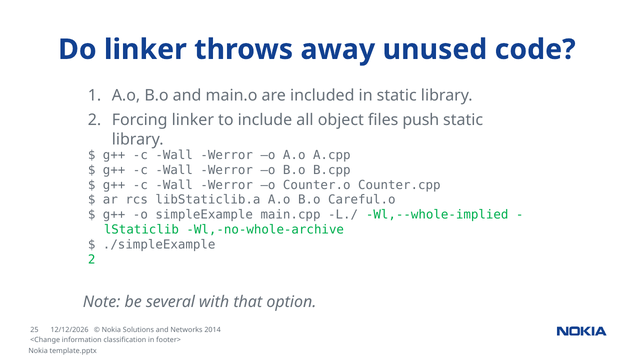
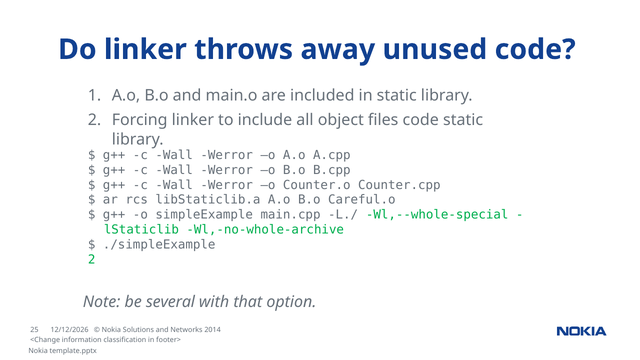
files push: push -> code
Wl,--whole-implied: Wl,--whole-implied -> Wl,--whole-special
